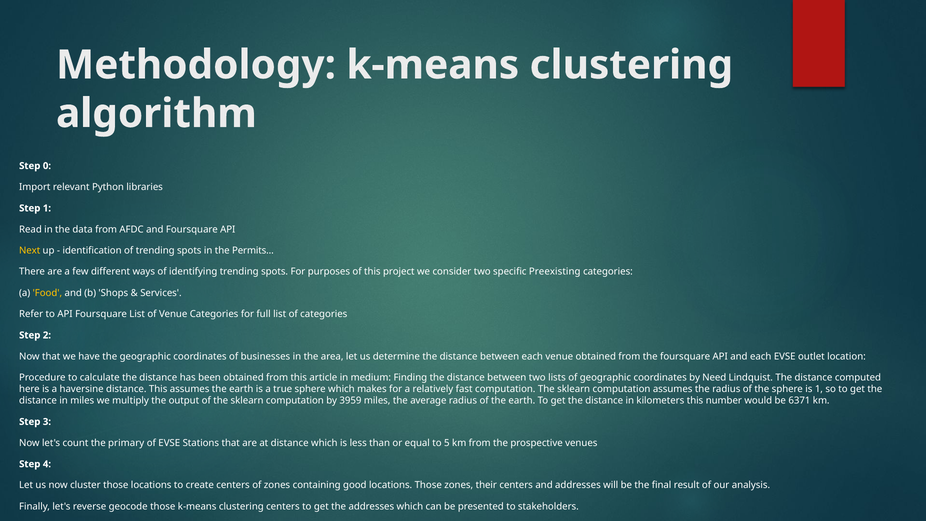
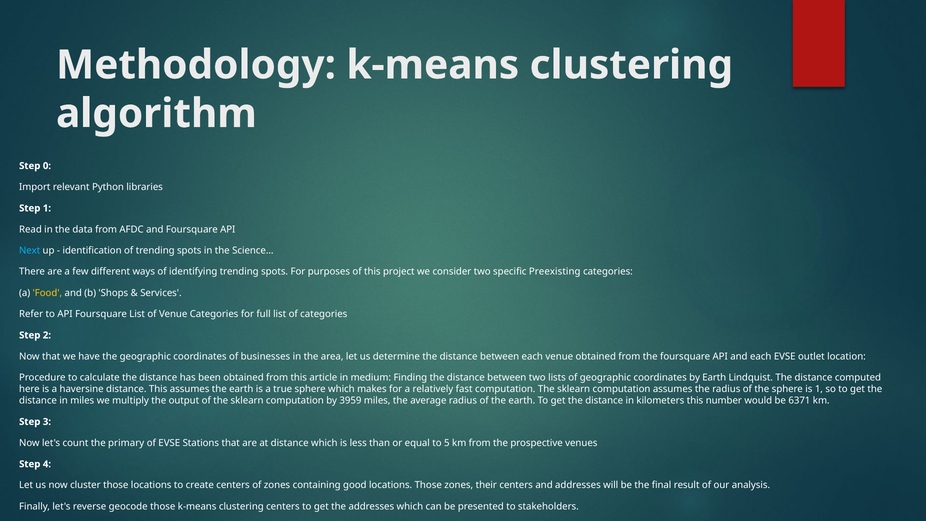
Next colour: yellow -> light blue
Permits: Permits -> Science
by Need: Need -> Earth
